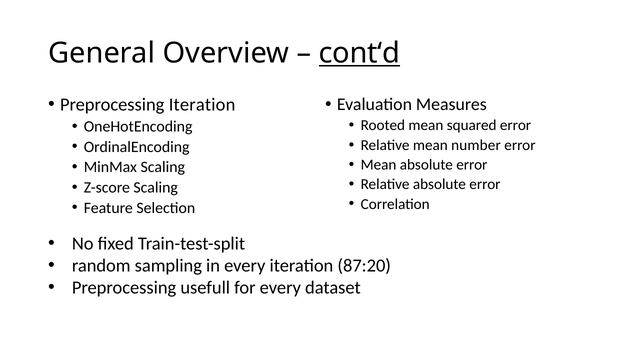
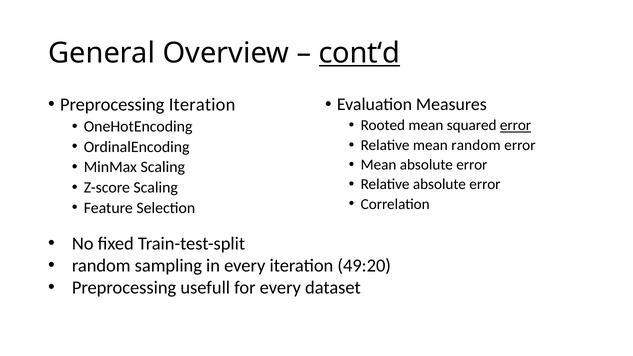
error at (516, 125) underline: none -> present
mean number: number -> random
87:20: 87:20 -> 49:20
